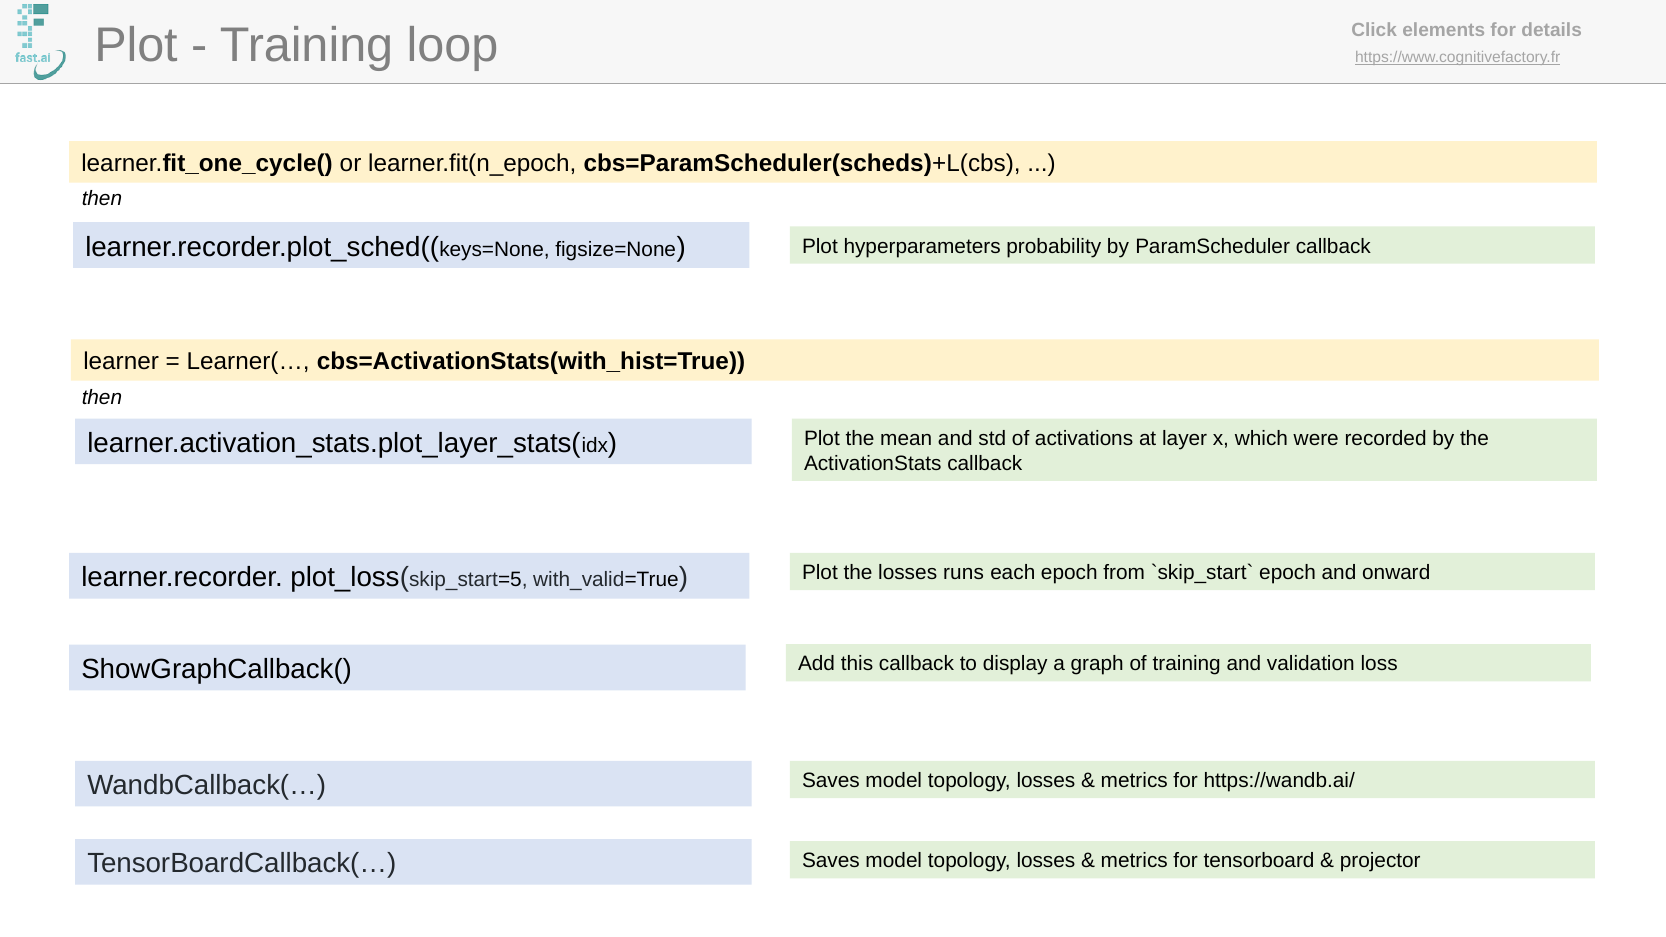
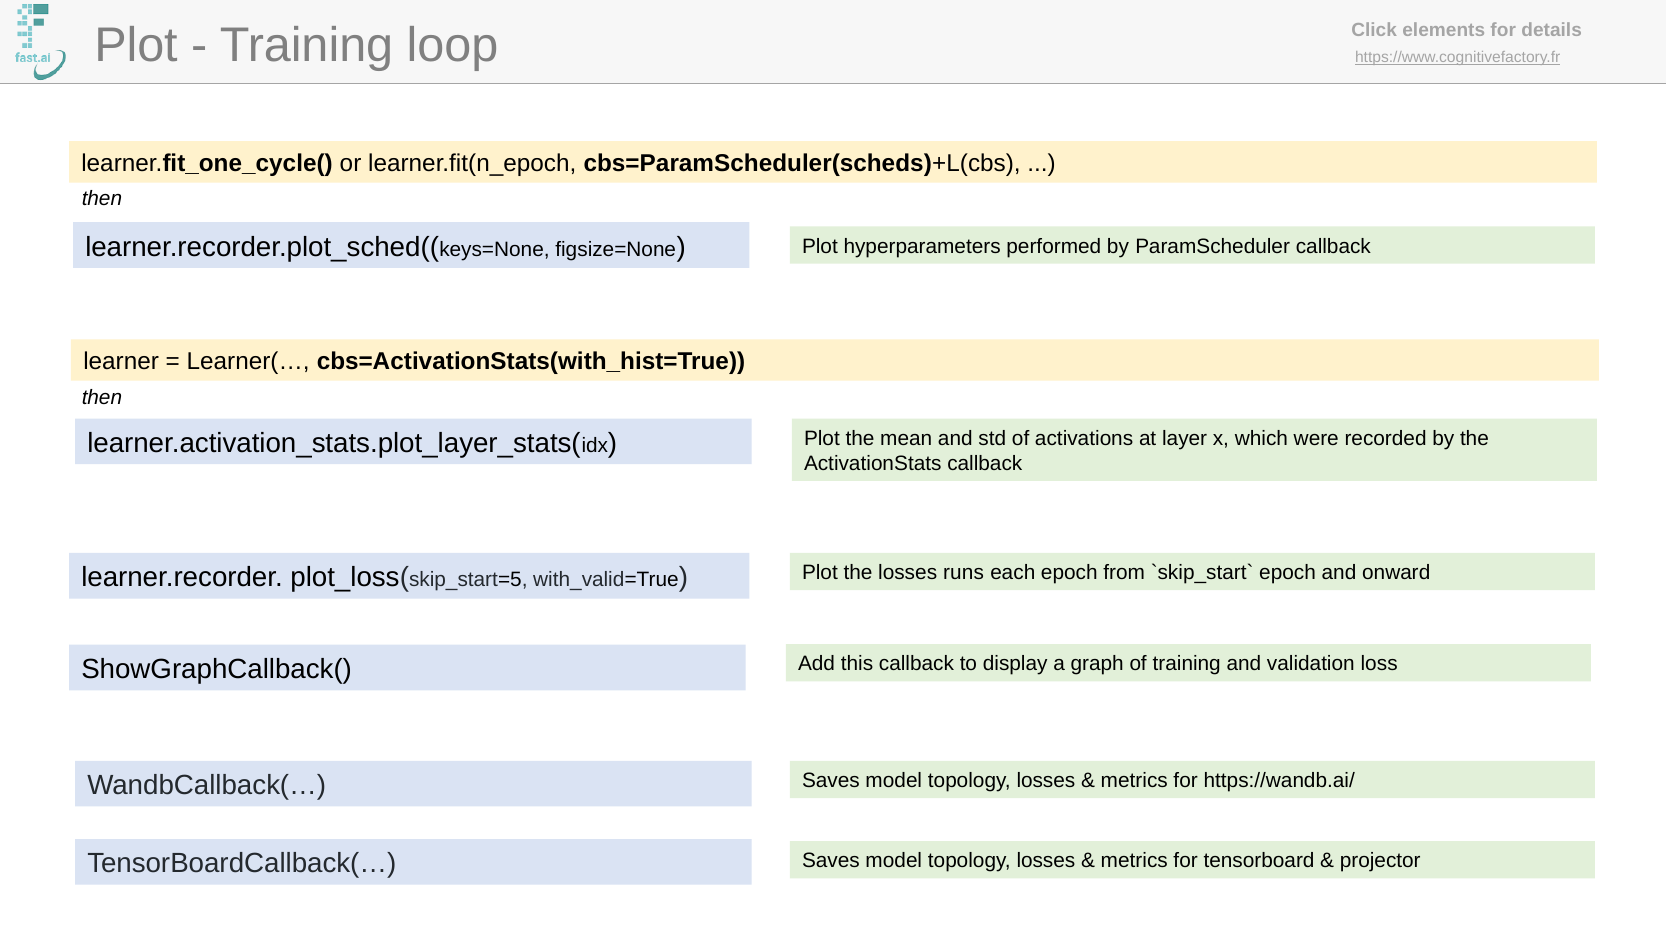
probability: probability -> performed
